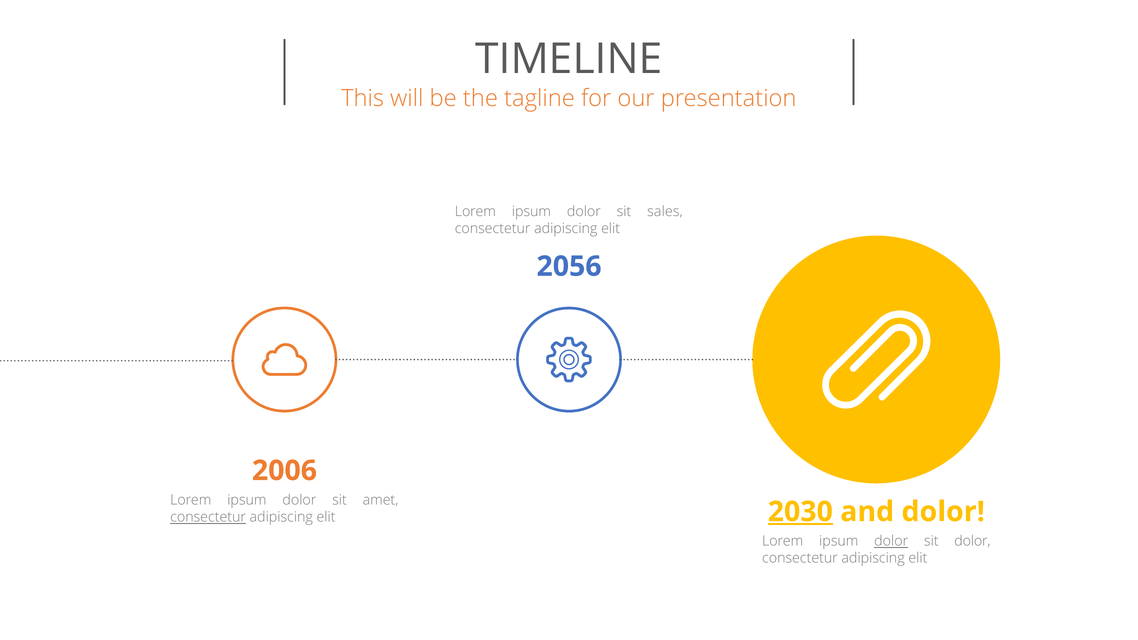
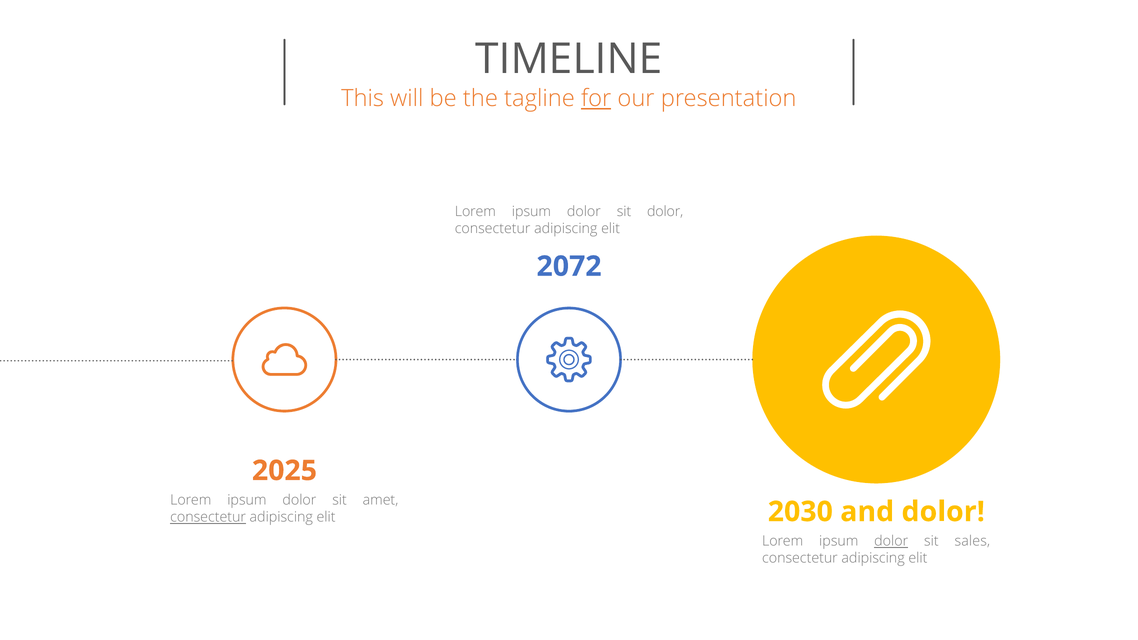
for underline: none -> present
sit sales: sales -> dolor
2056: 2056 -> 2072
2006: 2006 -> 2025
2030 underline: present -> none
sit dolor: dolor -> sales
